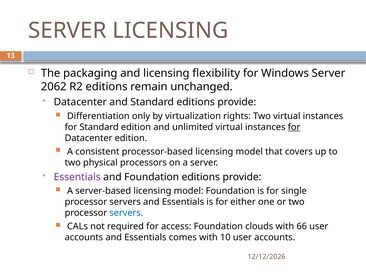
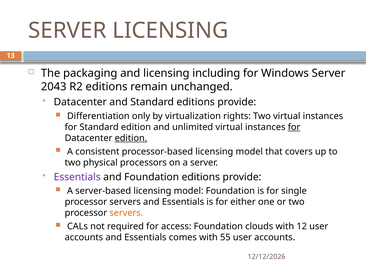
flexibility: flexibility -> including
2062: 2062 -> 2043
edition at (131, 138) underline: none -> present
servers at (126, 213) colour: blue -> orange
66: 66 -> 12
10: 10 -> 55
